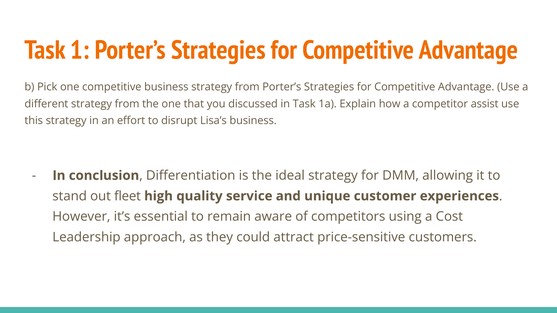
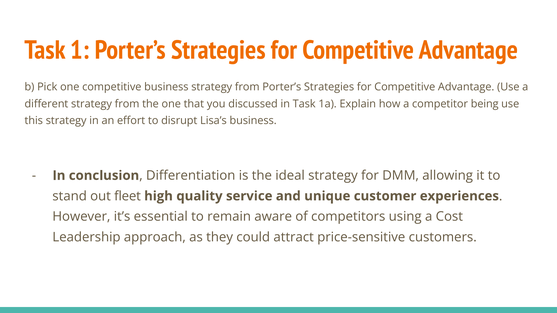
assist: assist -> being
